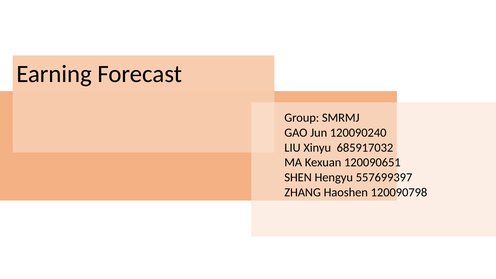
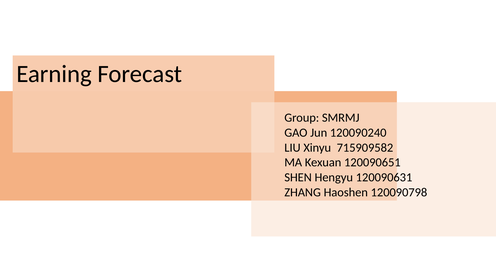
685917032: 685917032 -> 715909582
557699397: 557699397 -> 120090631
